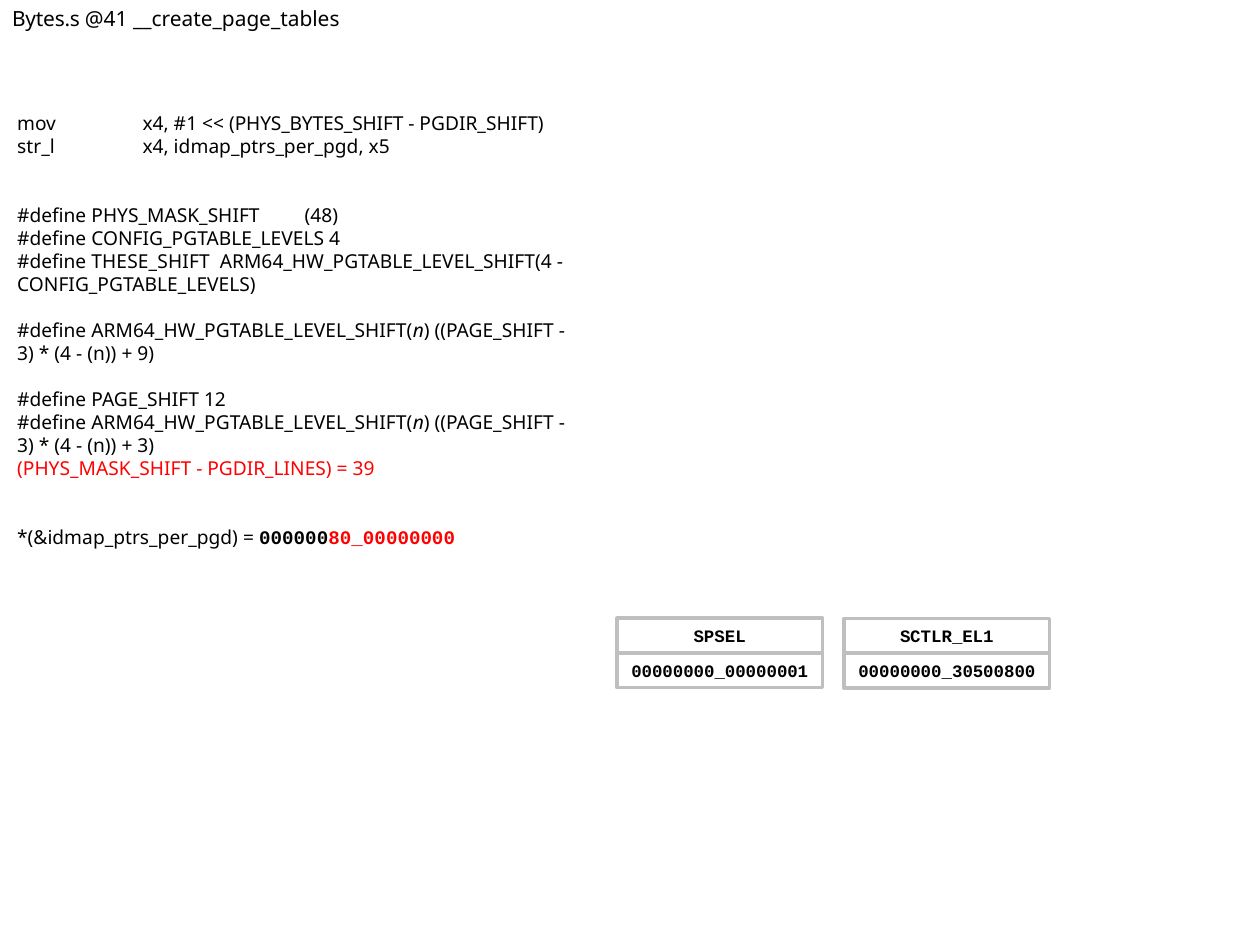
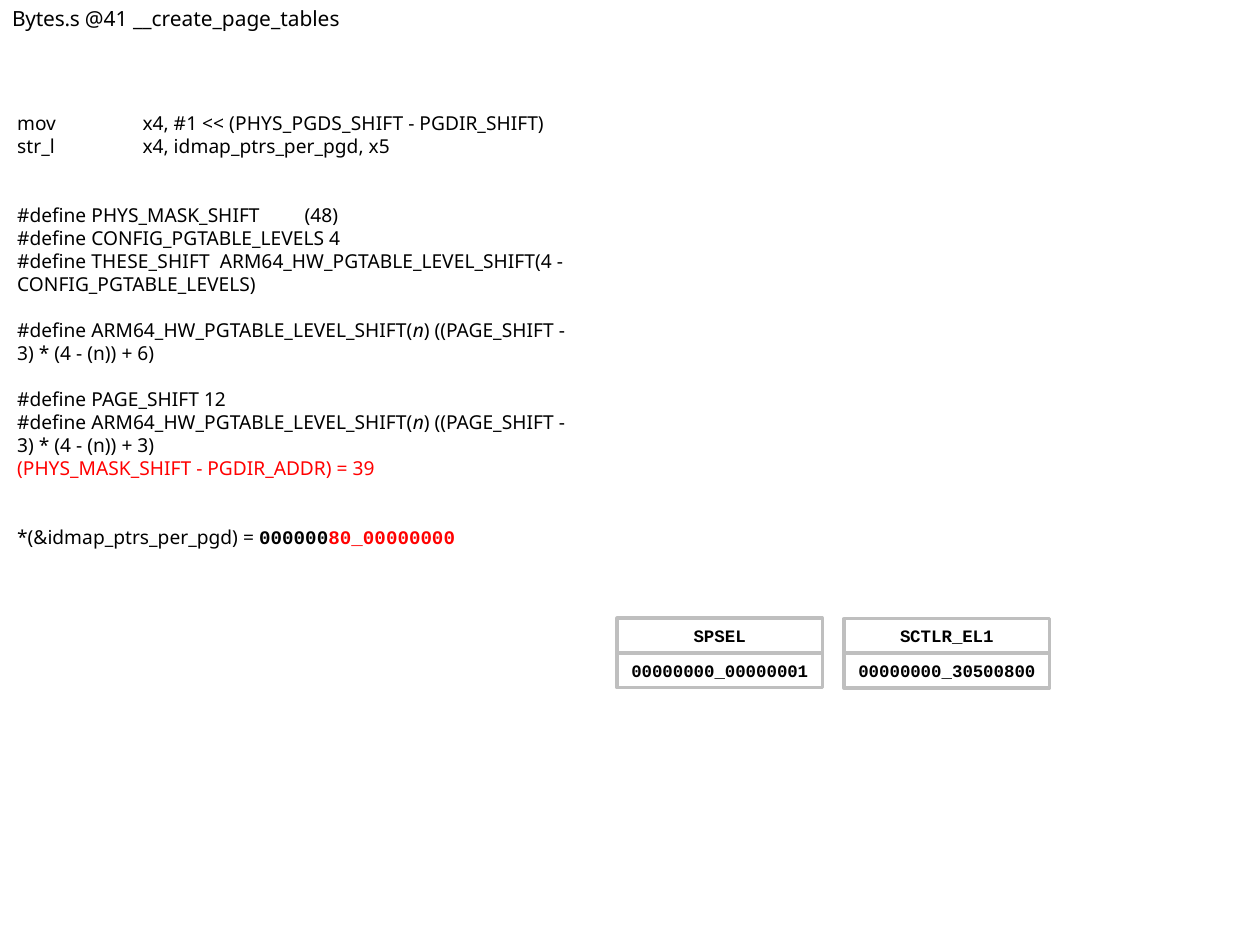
PHYS_BYTES_SHIFT: PHYS_BYTES_SHIFT -> PHYS_PGDS_SHIFT
9: 9 -> 6
PGDIR_LINES: PGDIR_LINES -> PGDIR_ADDR
